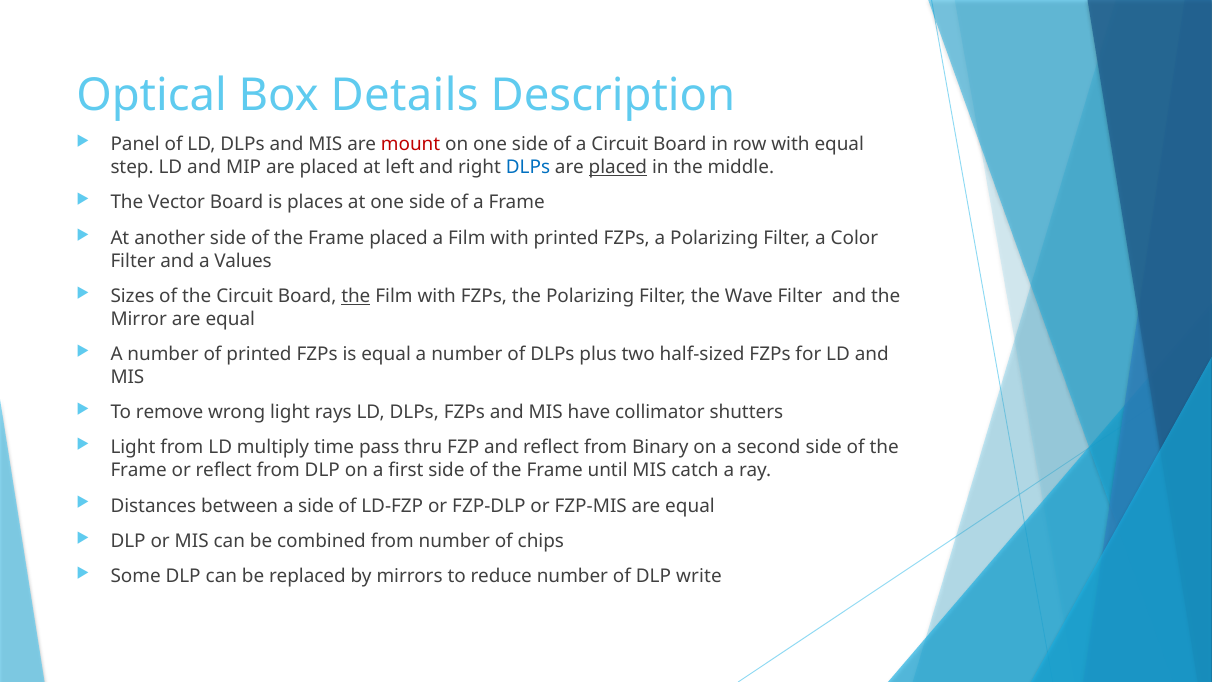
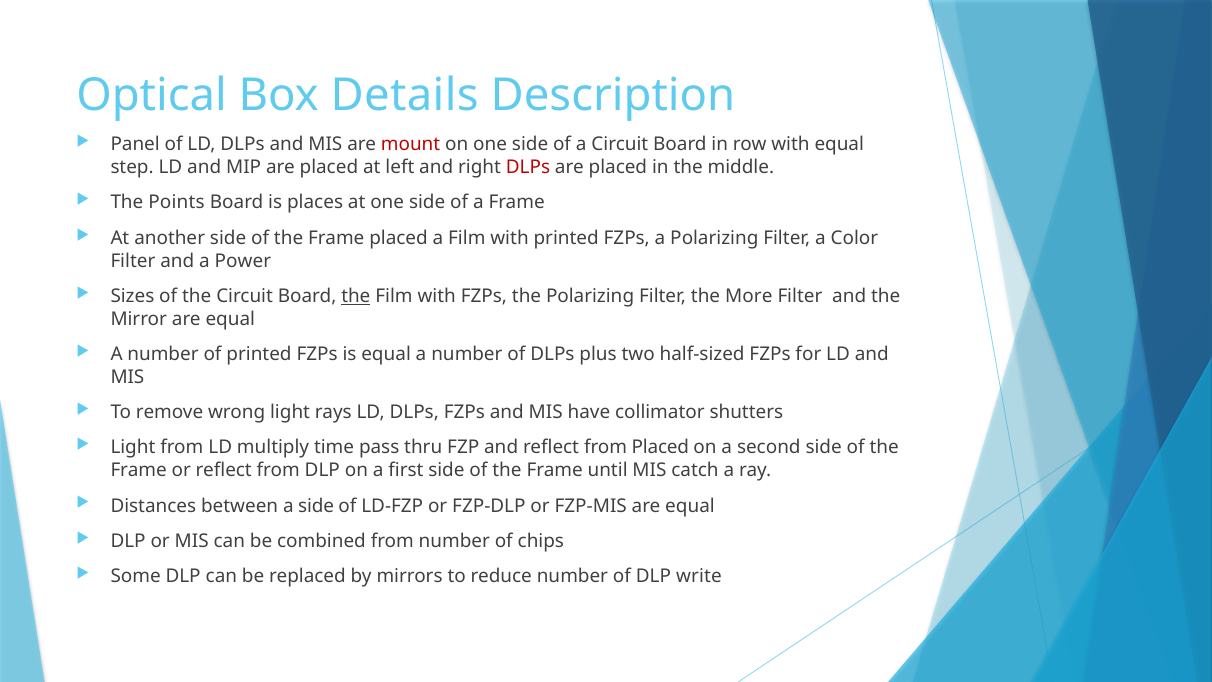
DLPs at (528, 167) colour: blue -> red
placed at (618, 167) underline: present -> none
Vector: Vector -> Points
Values: Values -> Power
Wave: Wave -> More
from Binary: Binary -> Placed
